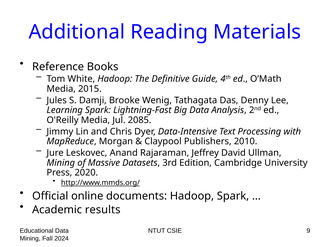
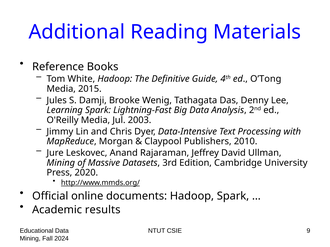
O’Math: O’Math -> O’Tong
2085: 2085 -> 2003
